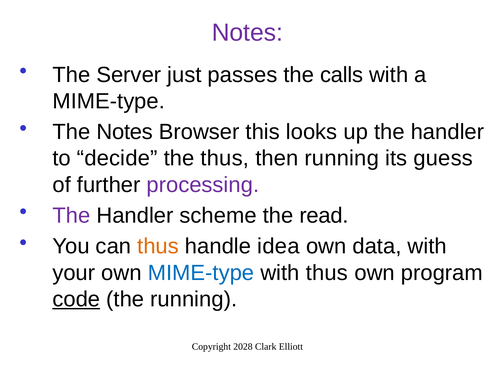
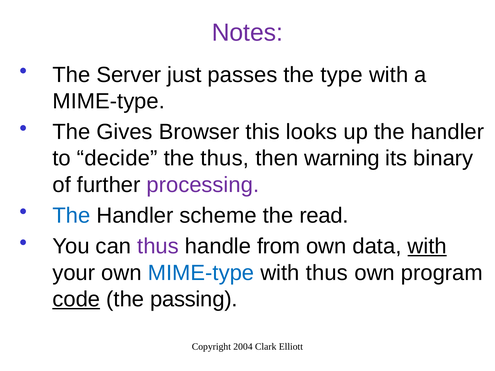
calls: calls -> type
The Notes: Notes -> Gives
then running: running -> warning
guess: guess -> binary
The at (71, 216) colour: purple -> blue
thus at (158, 247) colour: orange -> purple
idea: idea -> from
with at (427, 247) underline: none -> present
the running: running -> passing
2028: 2028 -> 2004
